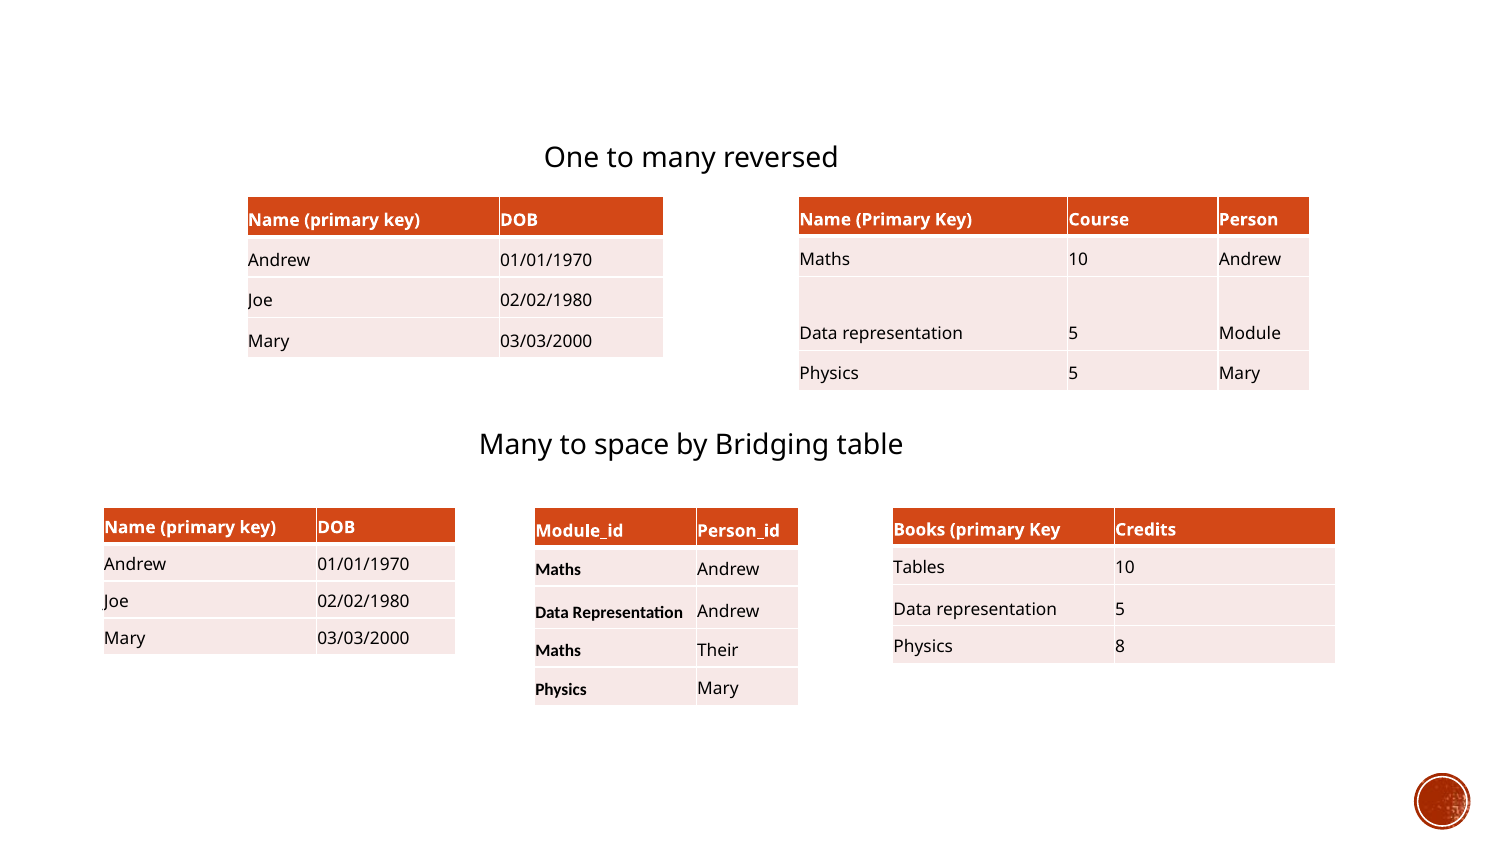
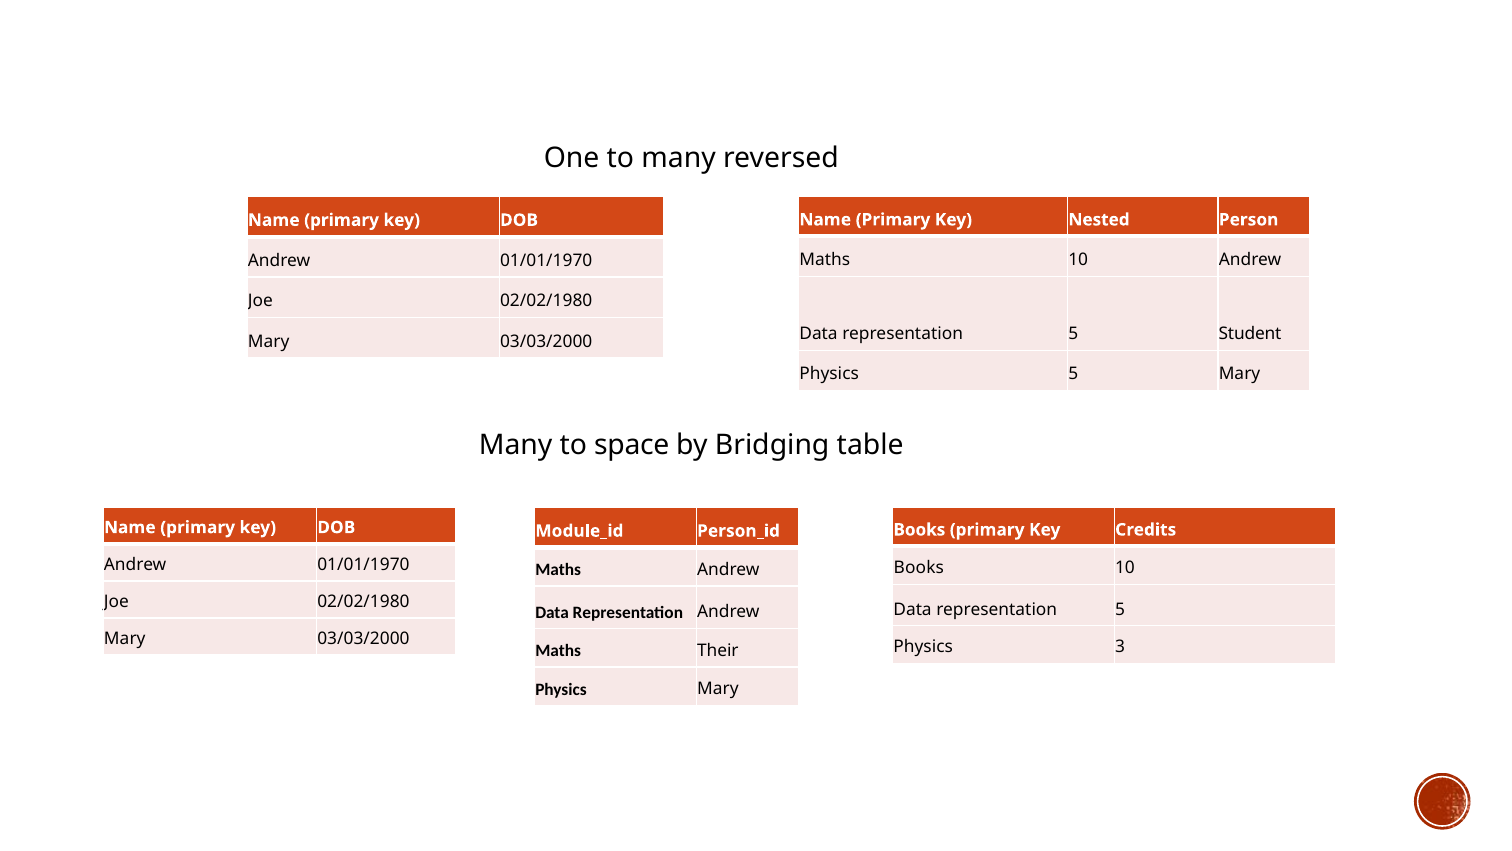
Course: Course -> Nested
Module: Module -> Student
Tables at (919, 567): Tables -> Books
8: 8 -> 3
